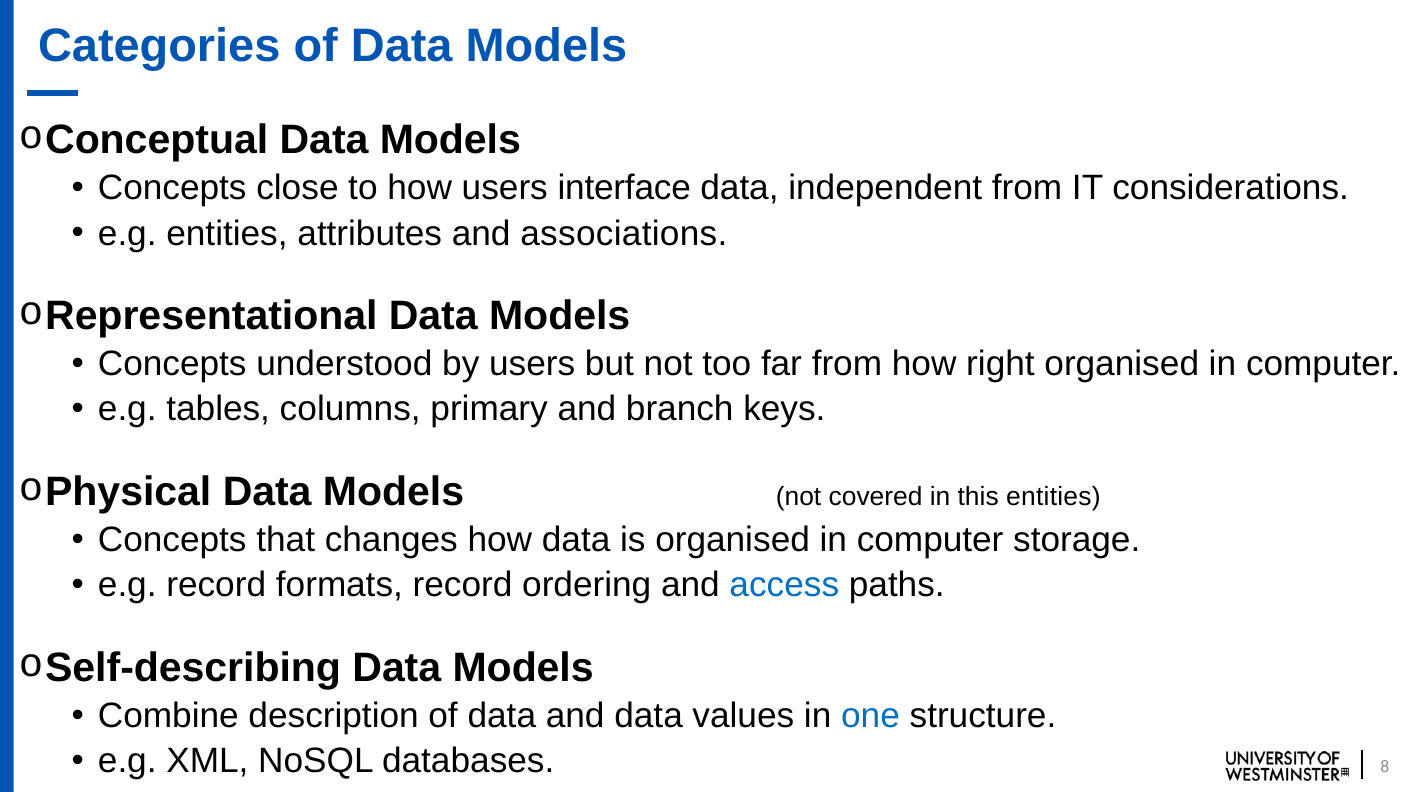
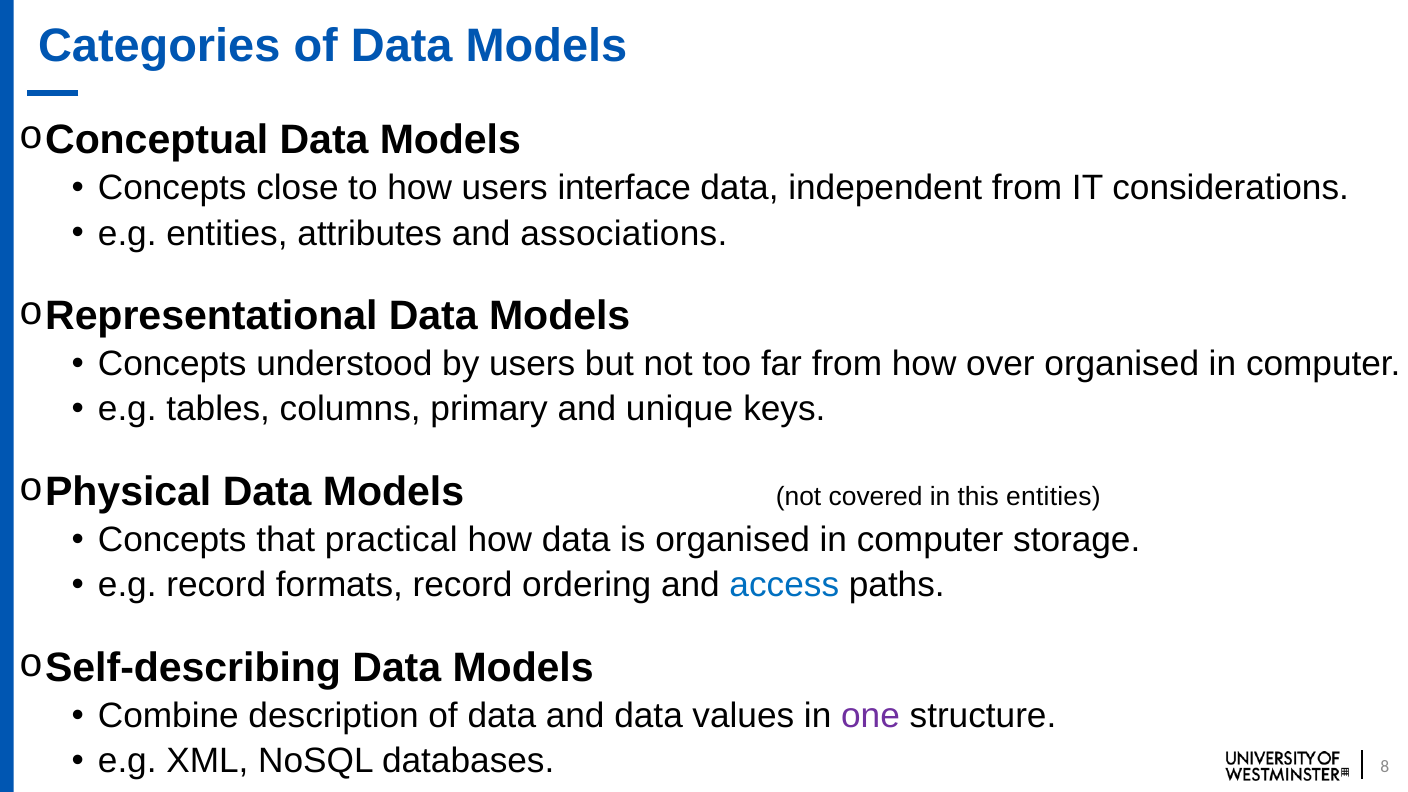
right: right -> over
branch: branch -> unique
changes: changes -> practical
one colour: blue -> purple
